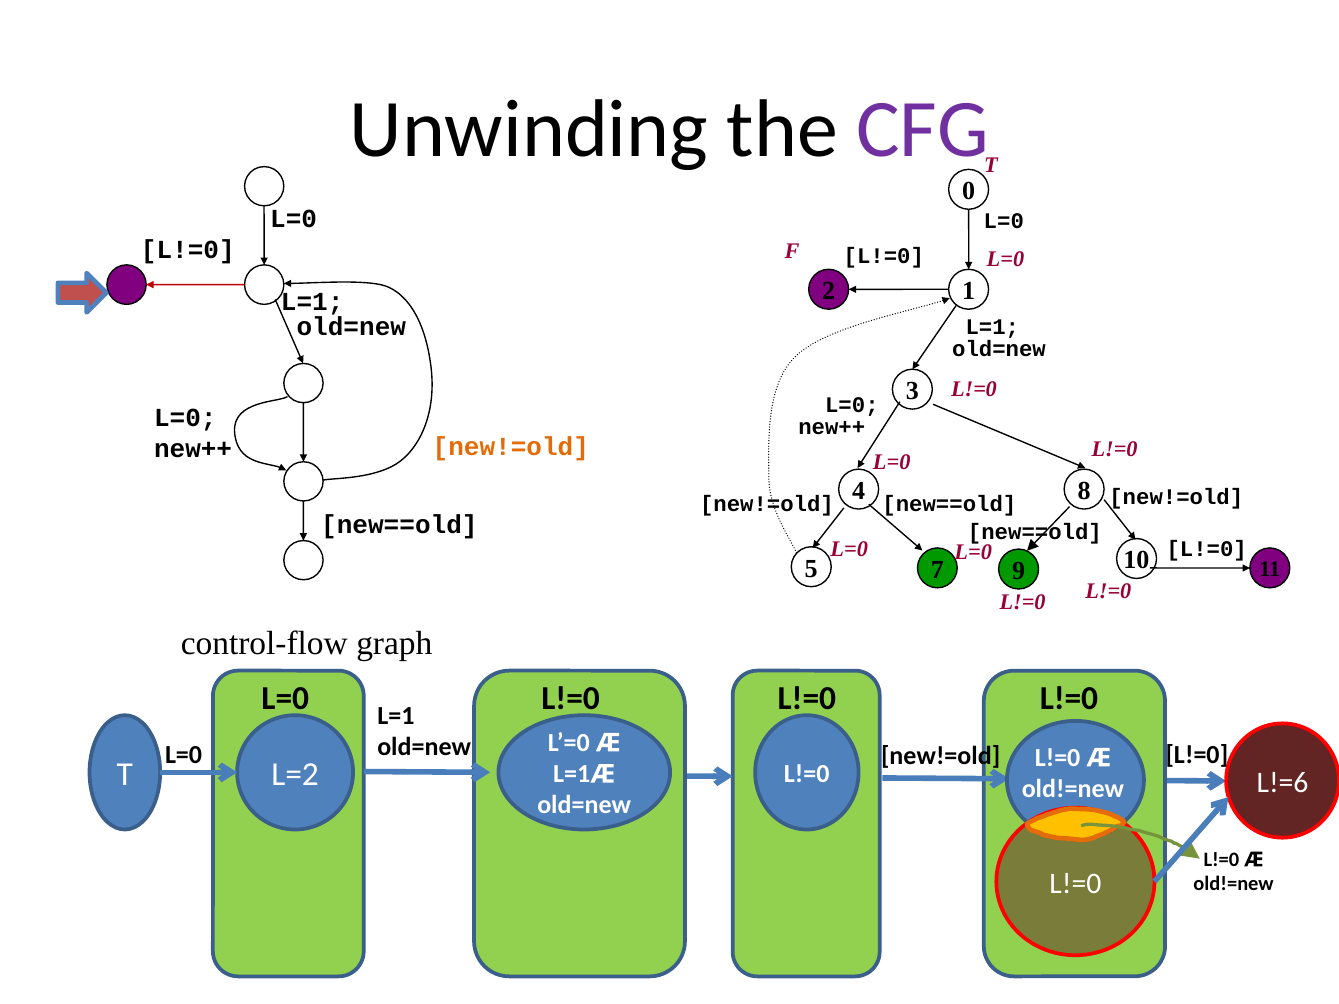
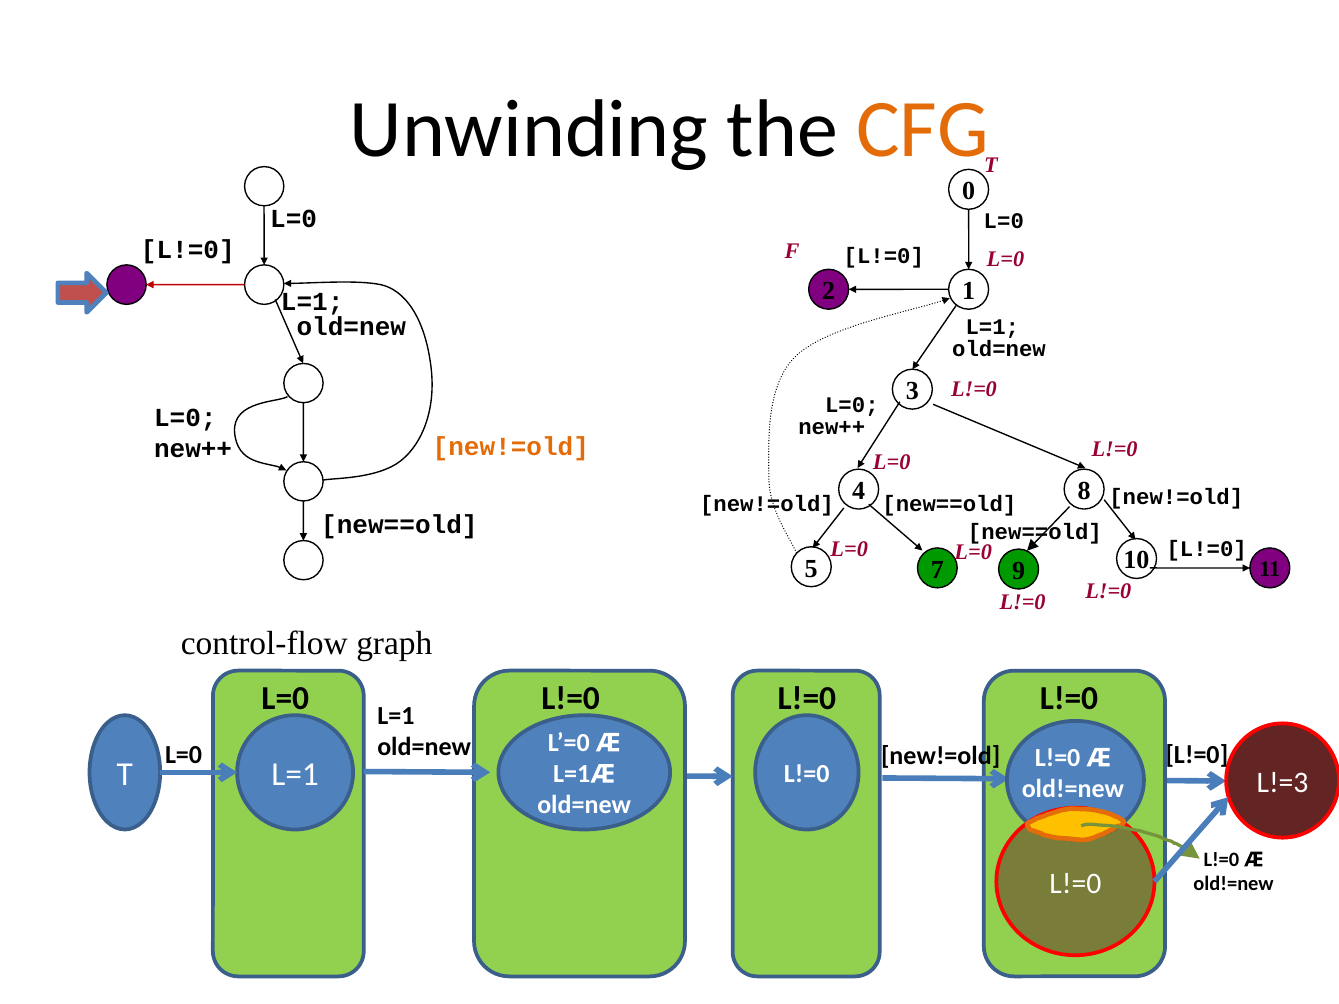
CFG colour: purple -> orange
T L=2: L=2 -> L=1
L!=6: L!=6 -> L!=3
